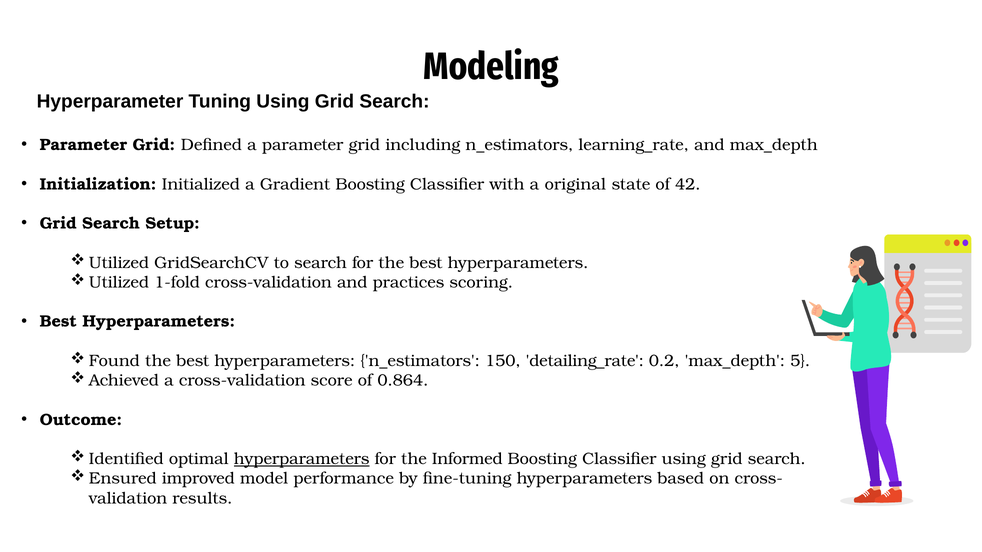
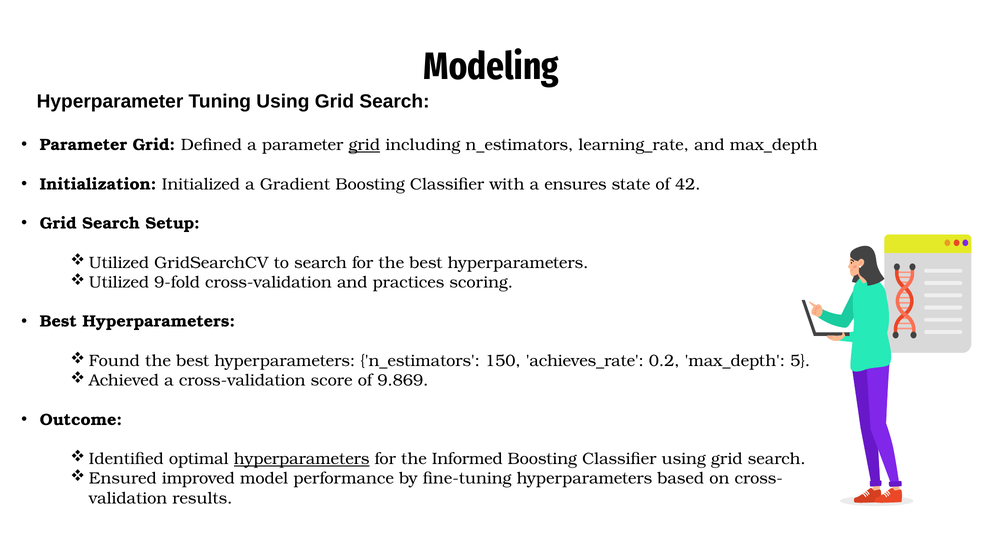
grid at (364, 145) underline: none -> present
original: original -> ensures
1-fold: 1-fold -> 9-fold
detailing_rate: detailing_rate -> achieves_rate
0.864: 0.864 -> 9.869
